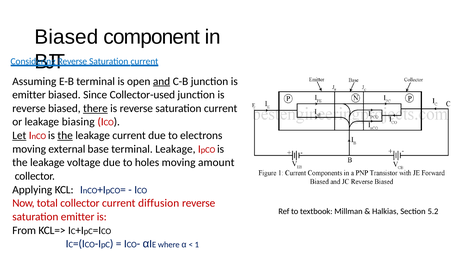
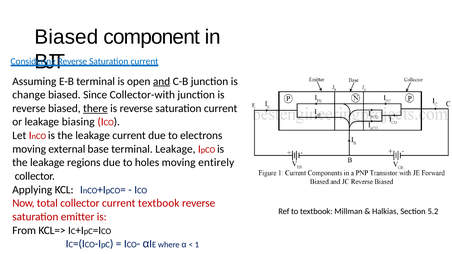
emitter at (29, 95): emitter -> change
Collector-used: Collector-used -> Collector-with
Let underline: present -> none
the at (65, 136) underline: present -> none
voltage: voltage -> regions
amount: amount -> entirely
current diffusion: diffusion -> textbook
